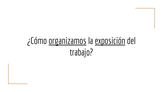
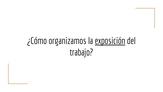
organizamos underline: present -> none
